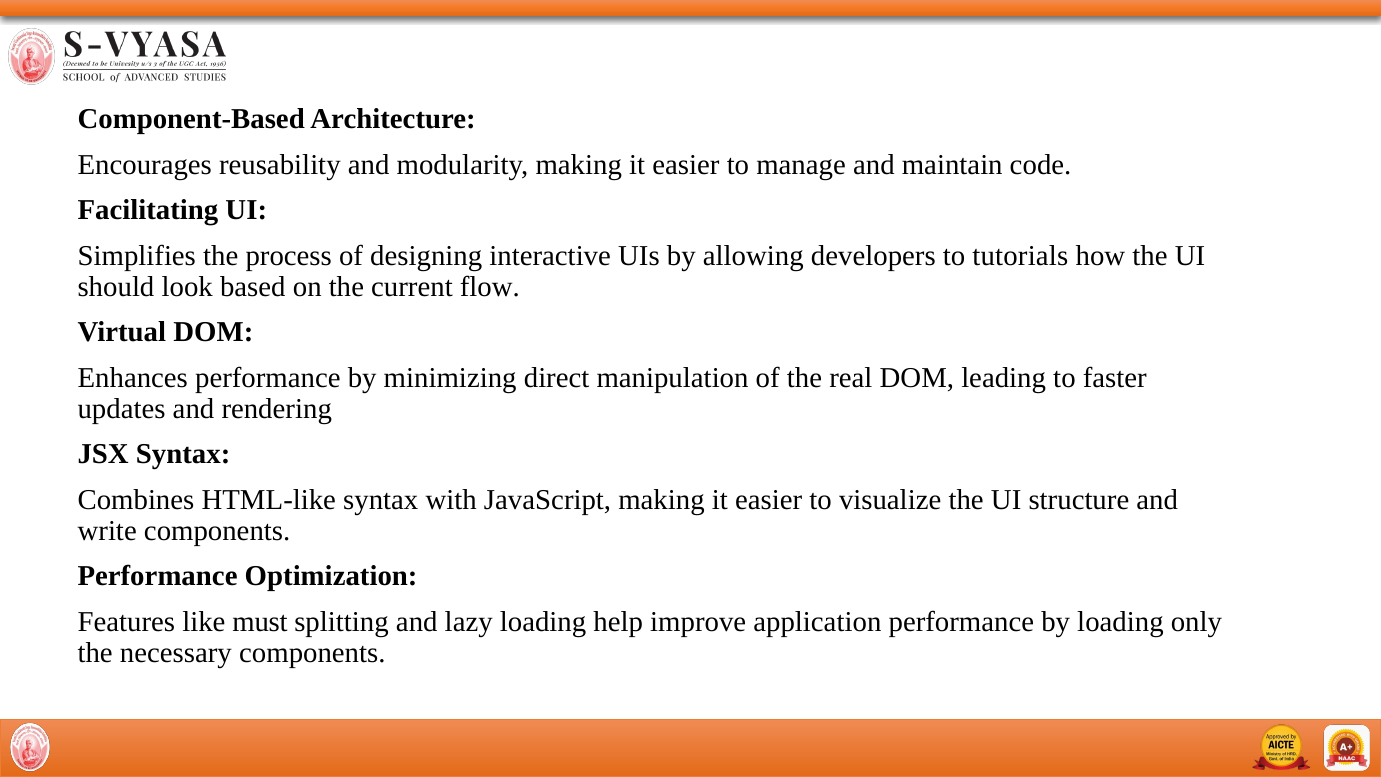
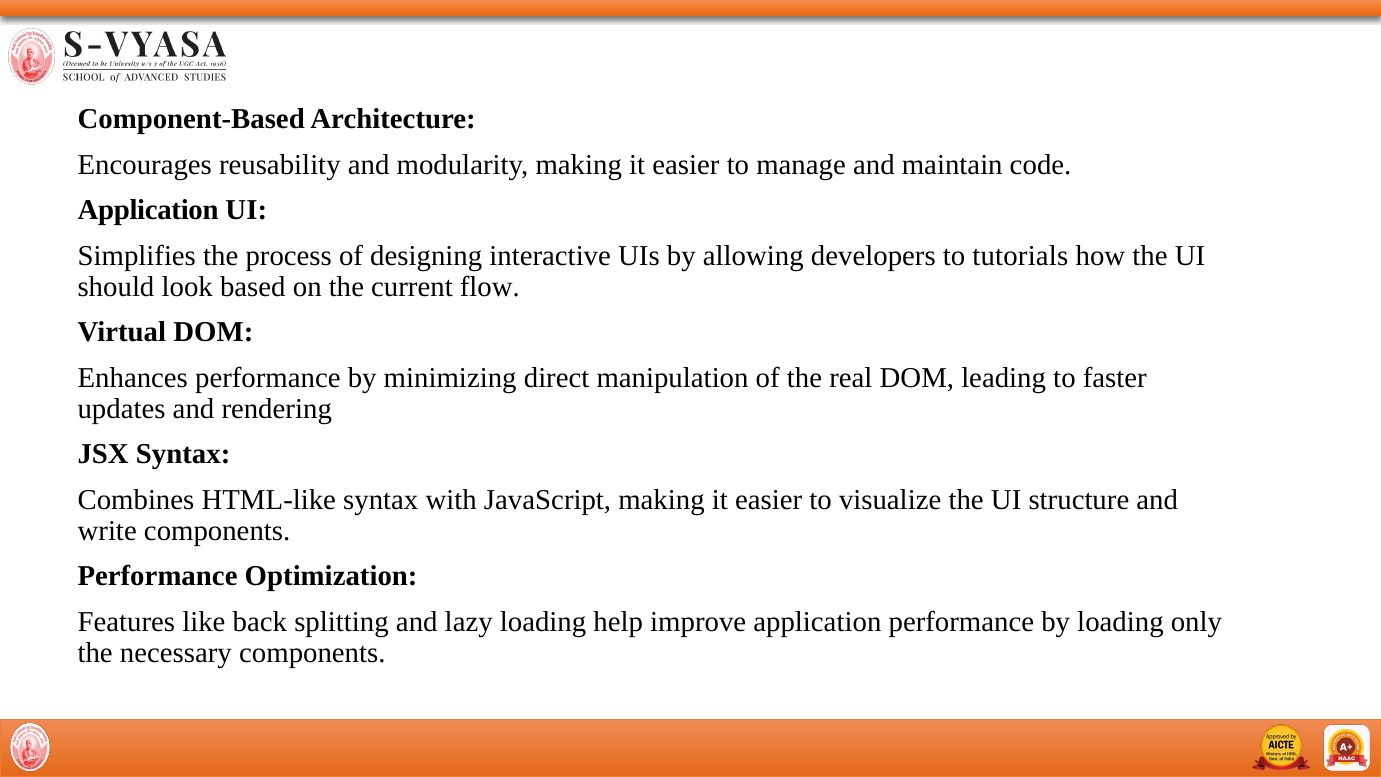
Facilitating at (148, 210): Facilitating -> Application
must: must -> back
